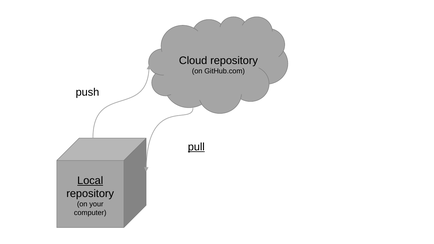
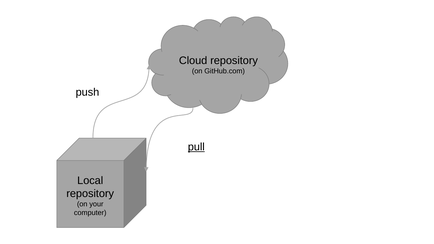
Local underline: present -> none
